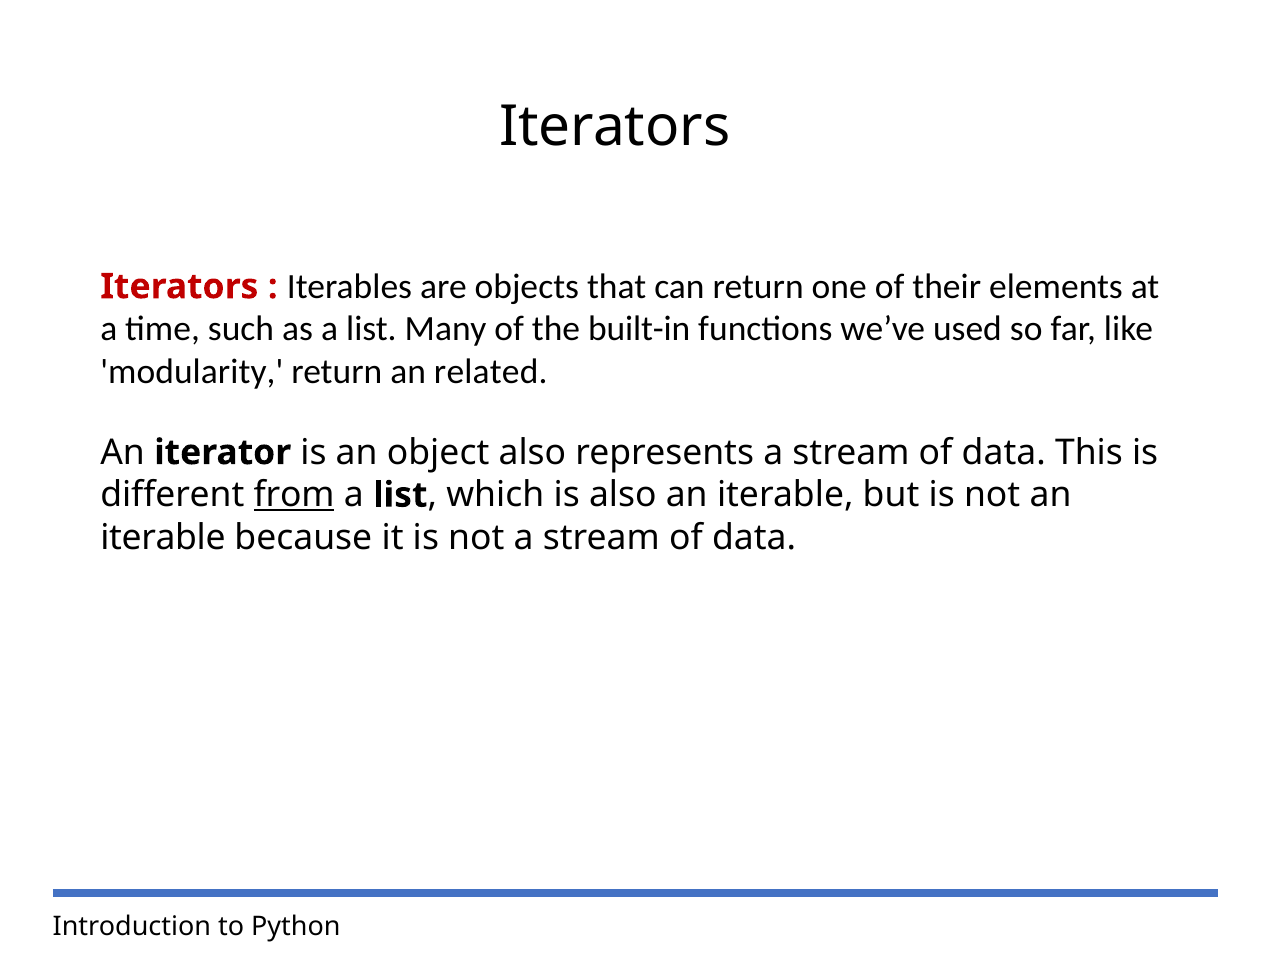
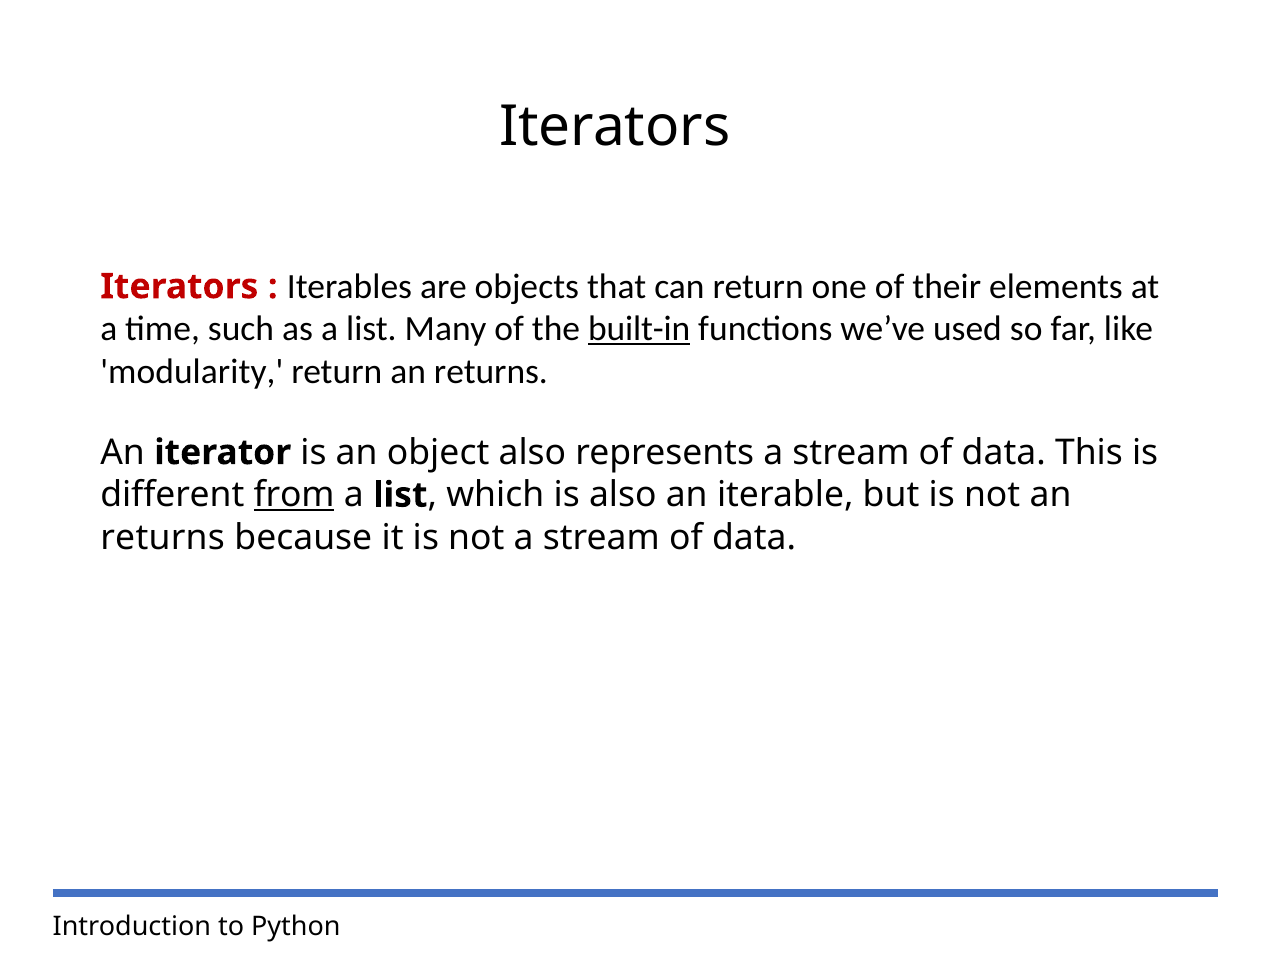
built-in underline: none -> present
return an related: related -> returns
iterable at (163, 538): iterable -> returns
